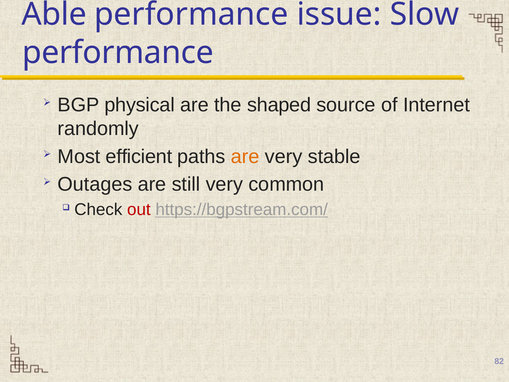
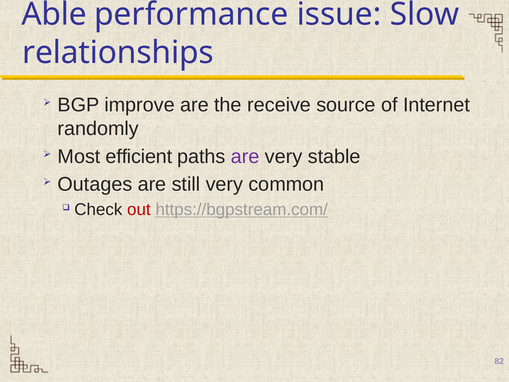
performance at (118, 53): performance -> relationships
physical: physical -> improve
shaped: shaped -> receive
are at (245, 156) colour: orange -> purple
